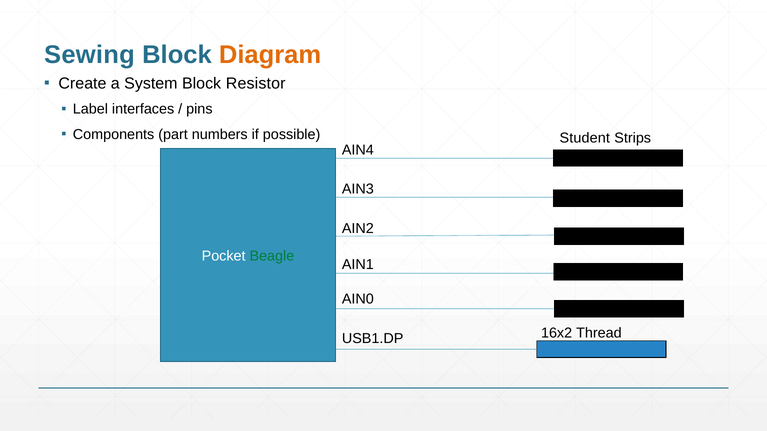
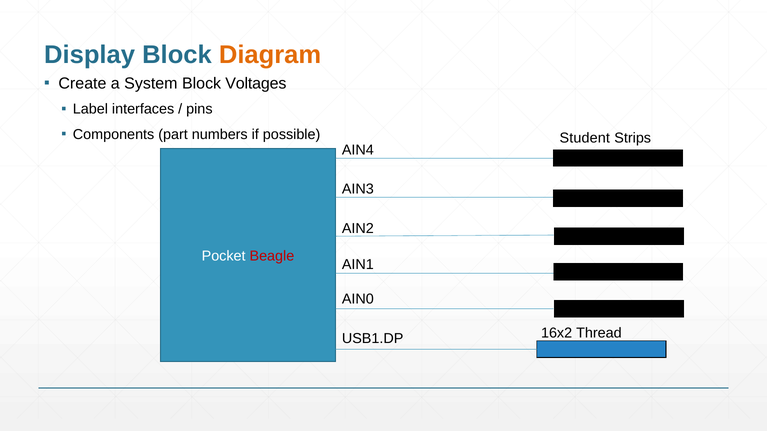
Sewing: Sewing -> Display
Resistor: Resistor -> Voltages
Beagle colour: green -> red
